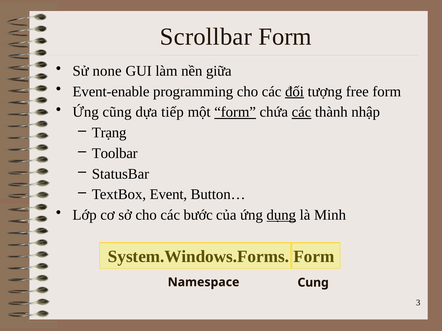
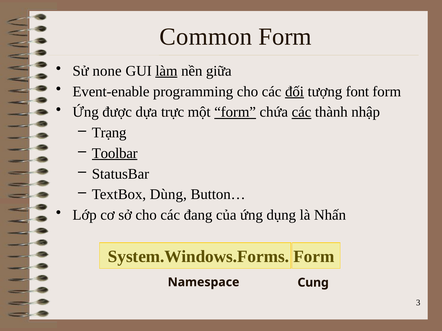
Scrollbar: Scrollbar -> Common
làm underline: none -> present
free: free -> font
cũng: cũng -> được
tiếp: tiếp -> trực
Toolbar underline: none -> present
Event: Event -> Dùng
bước: bước -> đang
dụng underline: present -> none
Minh: Minh -> Nhấn
